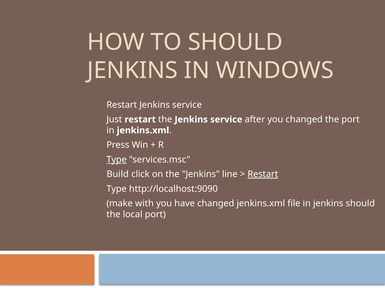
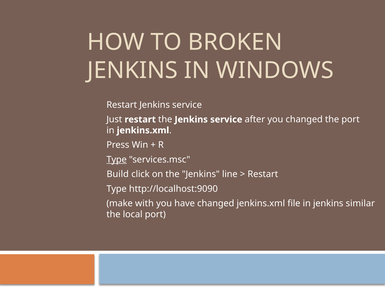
TO SHOULD: SHOULD -> BROKEN
Restart at (263, 175) underline: present -> none
jenkins should: should -> similar
